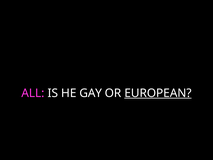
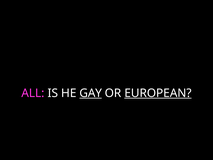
GAY underline: none -> present
